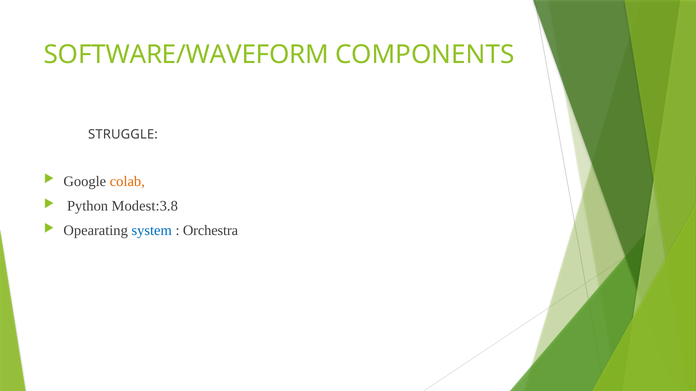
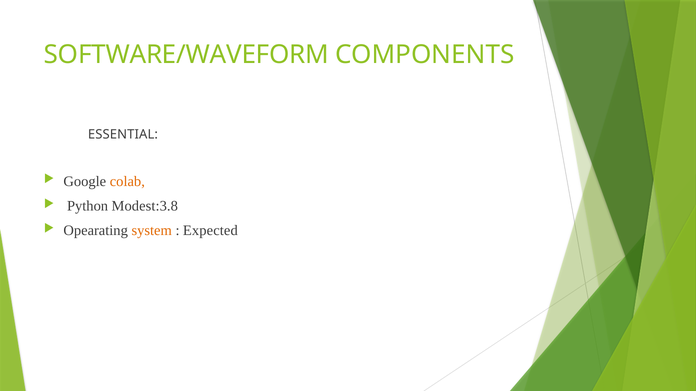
STRUGGLE: STRUGGLE -> ESSENTIAL
system colour: blue -> orange
Orchestra: Orchestra -> Expected
